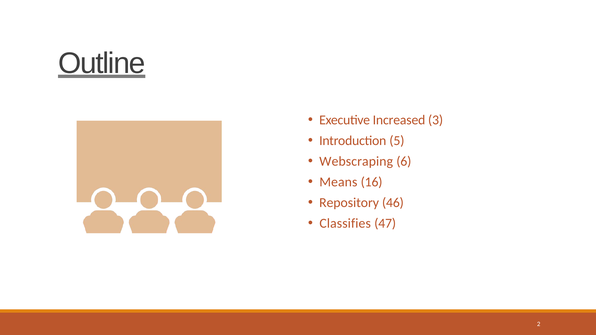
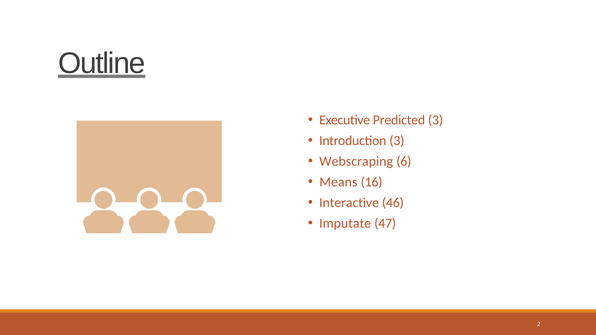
Increased: Increased -> Predicted
Introduction 5: 5 -> 3
Repository: Repository -> Interactive
Classifies: Classifies -> Imputate
